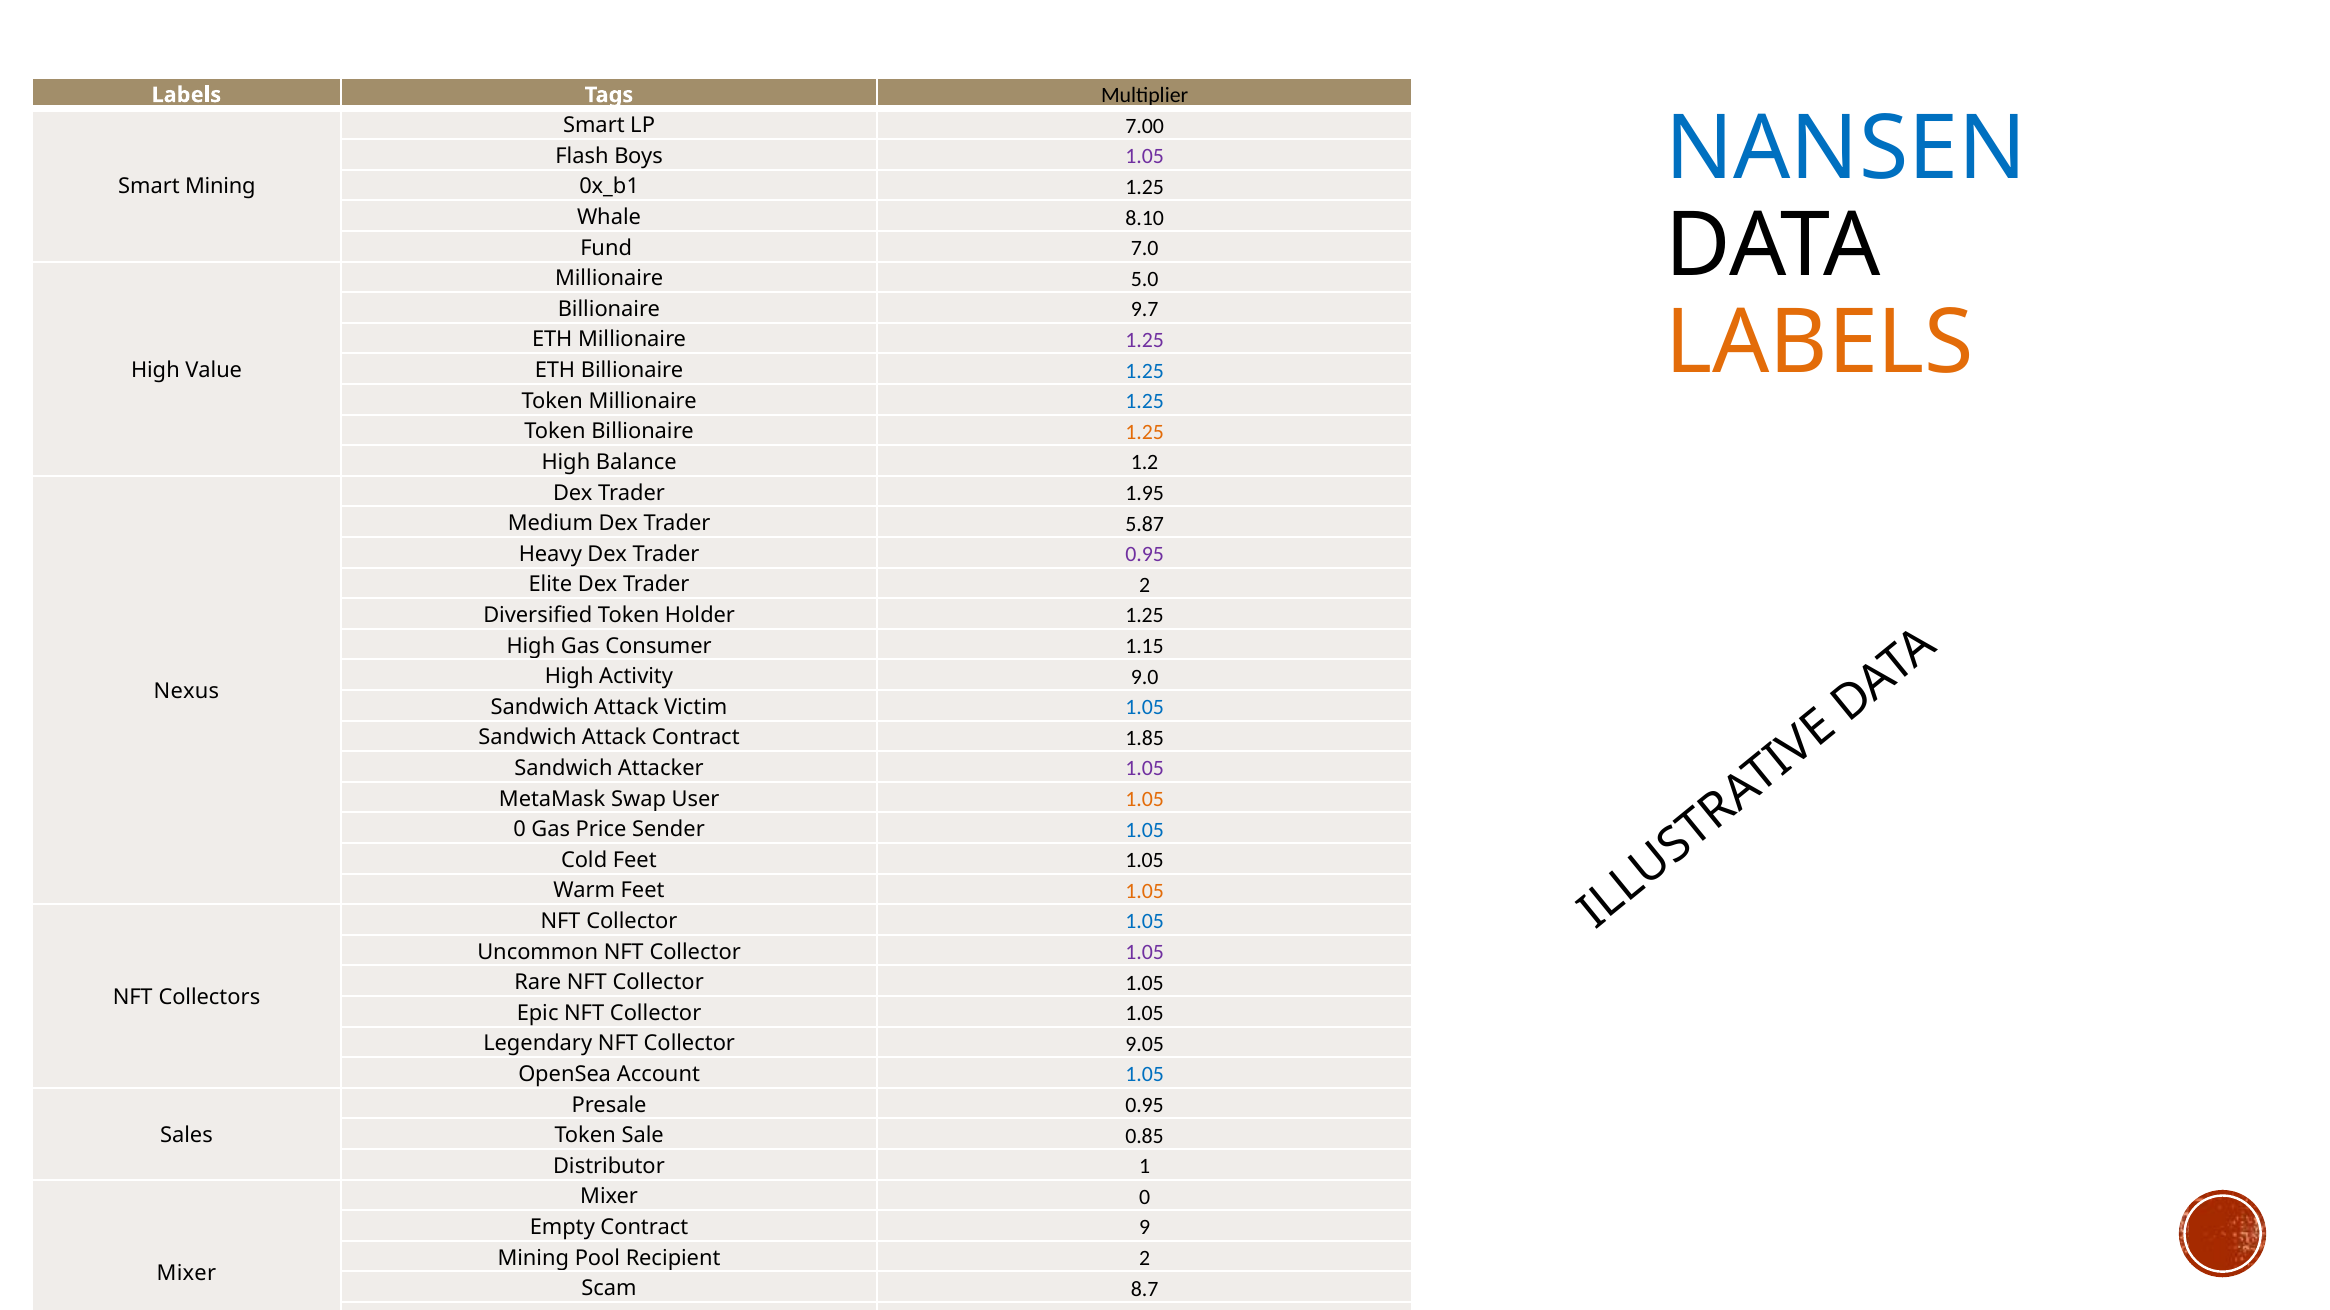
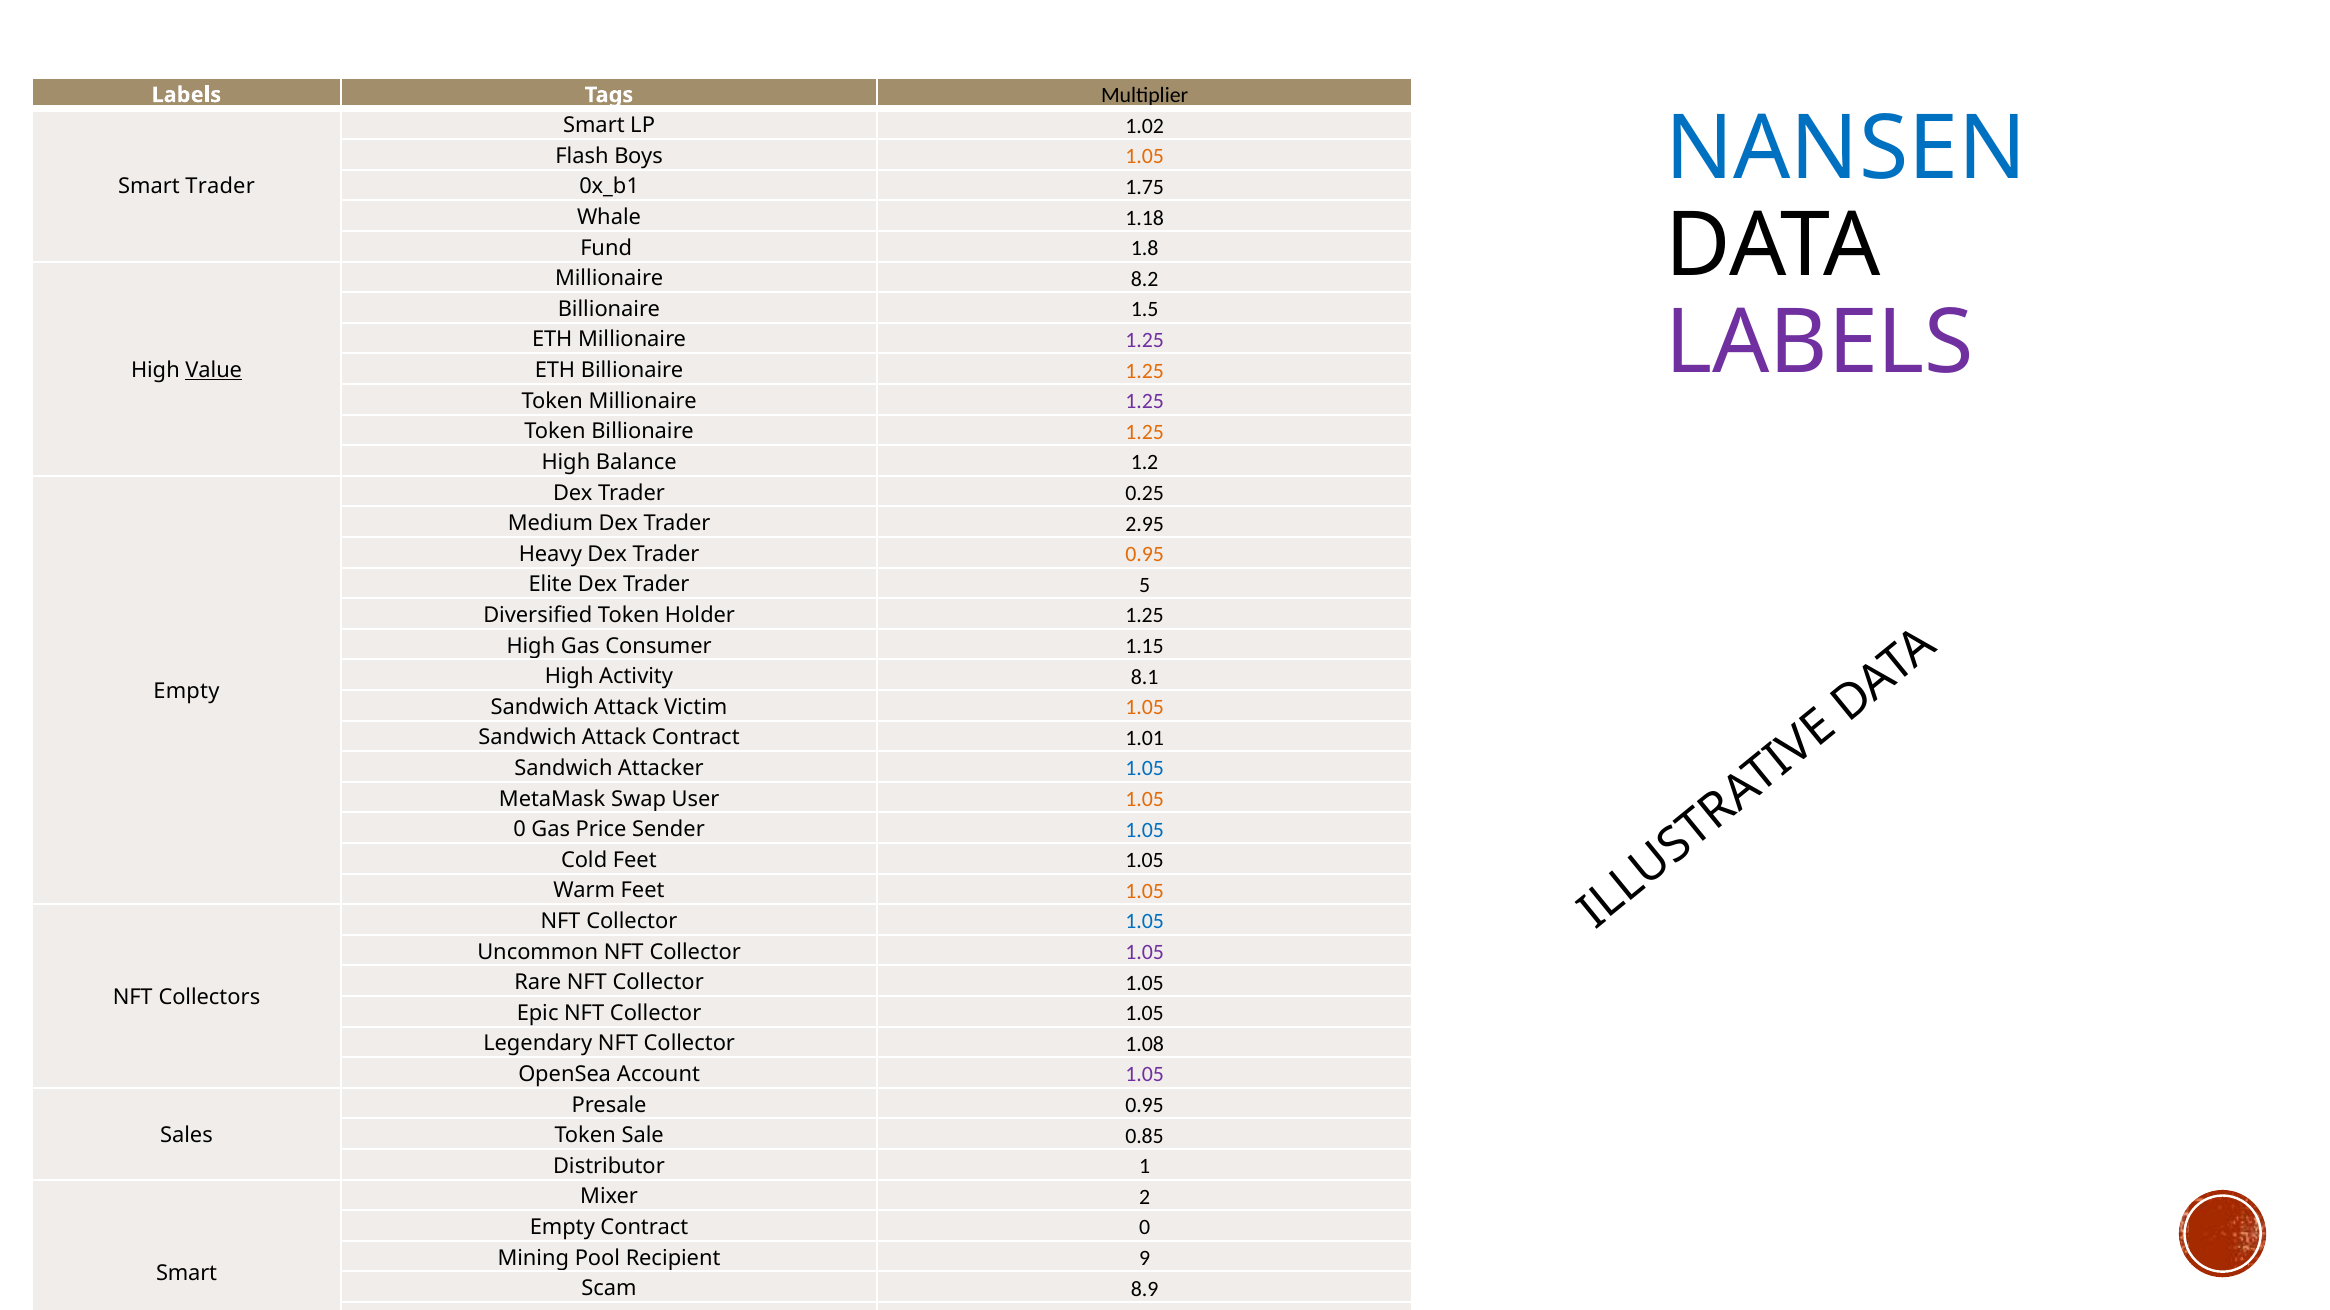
7.00: 7.00 -> 1.02
1.05 at (1145, 157) colour: purple -> orange
Smart Mining: Mining -> Trader
1.25 at (1145, 187): 1.25 -> 1.75
8.10: 8.10 -> 1.18
7.0: 7.0 -> 1.8
5.0: 5.0 -> 8.2
9.7: 9.7 -> 1.5
LABELS at (1820, 343) colour: orange -> purple
Value underline: none -> present
1.25 at (1145, 371) colour: blue -> orange
1.25 at (1145, 402) colour: blue -> purple
1.95: 1.95 -> 0.25
5.87: 5.87 -> 2.95
0.95 at (1145, 555) colour: purple -> orange
2 at (1145, 585): 2 -> 5
9.0: 9.0 -> 8.1
Nexus at (186, 692): Nexus -> Empty
1.05 at (1145, 708) colour: blue -> orange
1.85: 1.85 -> 1.01
1.05 at (1145, 769) colour: purple -> blue
9.05: 9.05 -> 1.08
1.05 at (1145, 1075) colour: blue -> purple
0 at (1145, 1198): 0 -> 2
9 at (1145, 1228): 9 -> 0
2 at (1145, 1259): 2 -> 9
Mixer at (186, 1274): Mixer -> Smart
8.7: 8.7 -> 8.9
